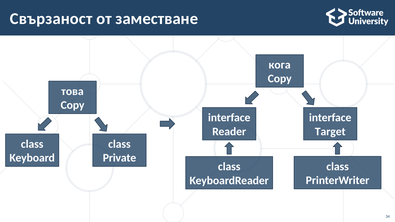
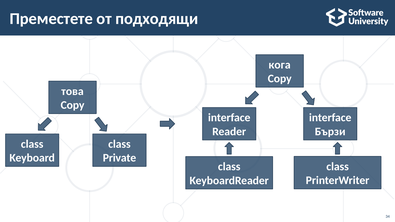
Свързаност: Свързаност -> Преместете
заместване: заместване -> подходящи
Target: Target -> Бързи
